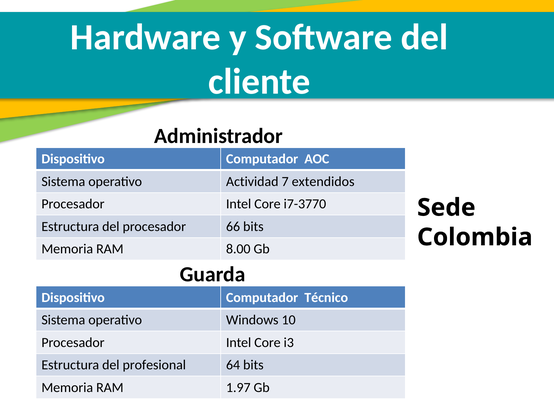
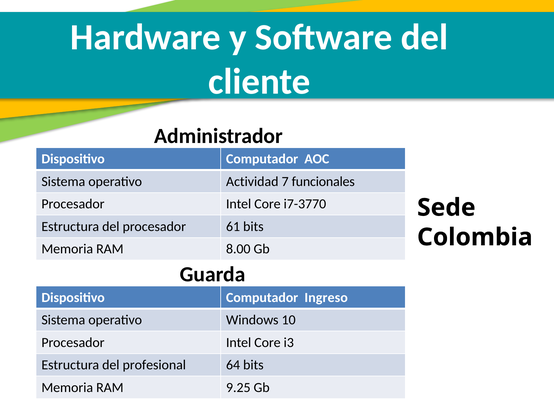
extendidos: extendidos -> funcionales
66: 66 -> 61
Técnico: Técnico -> Ingreso
1.97: 1.97 -> 9.25
